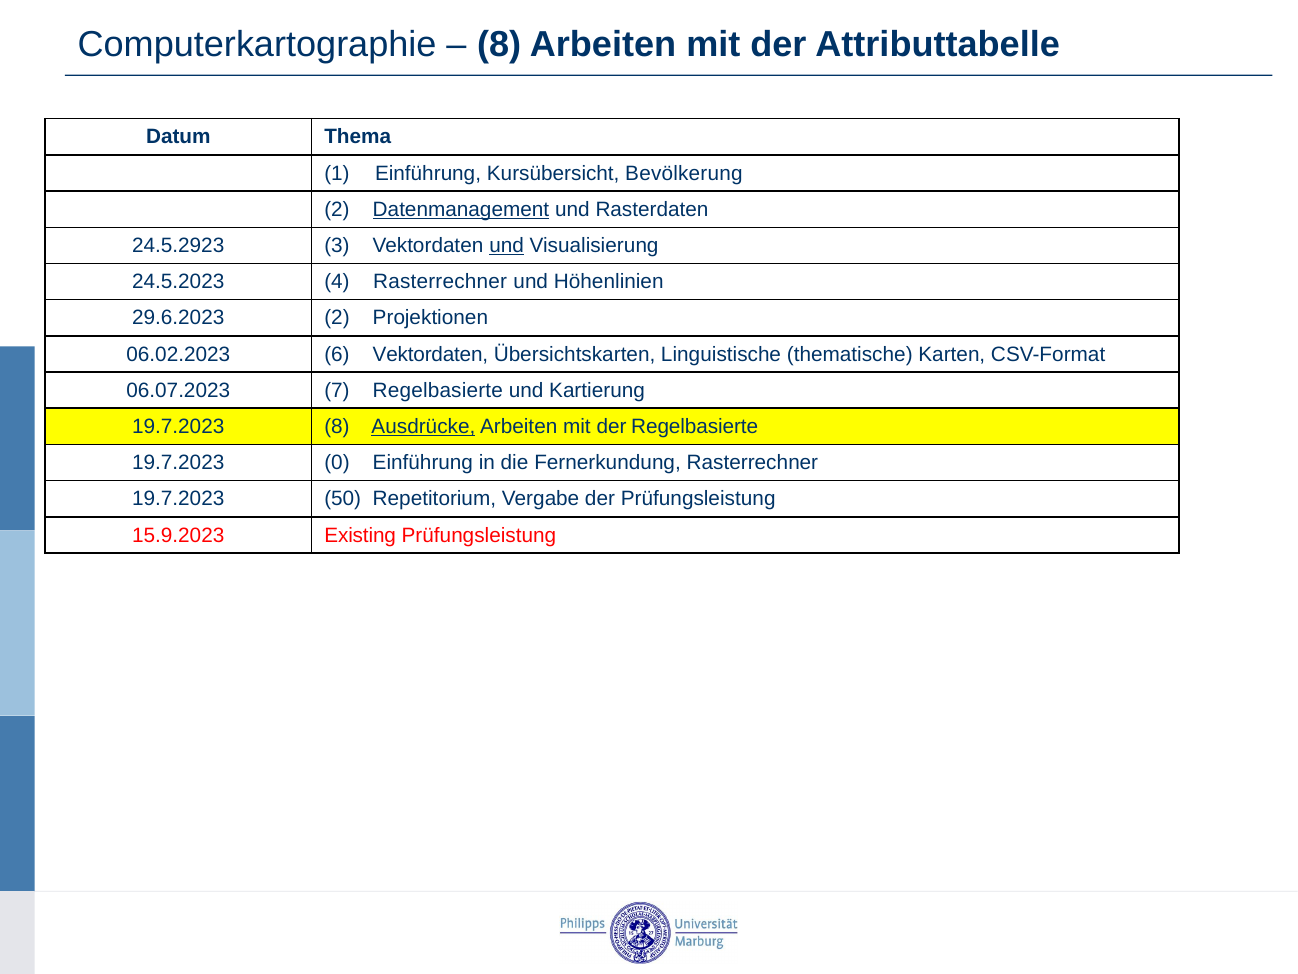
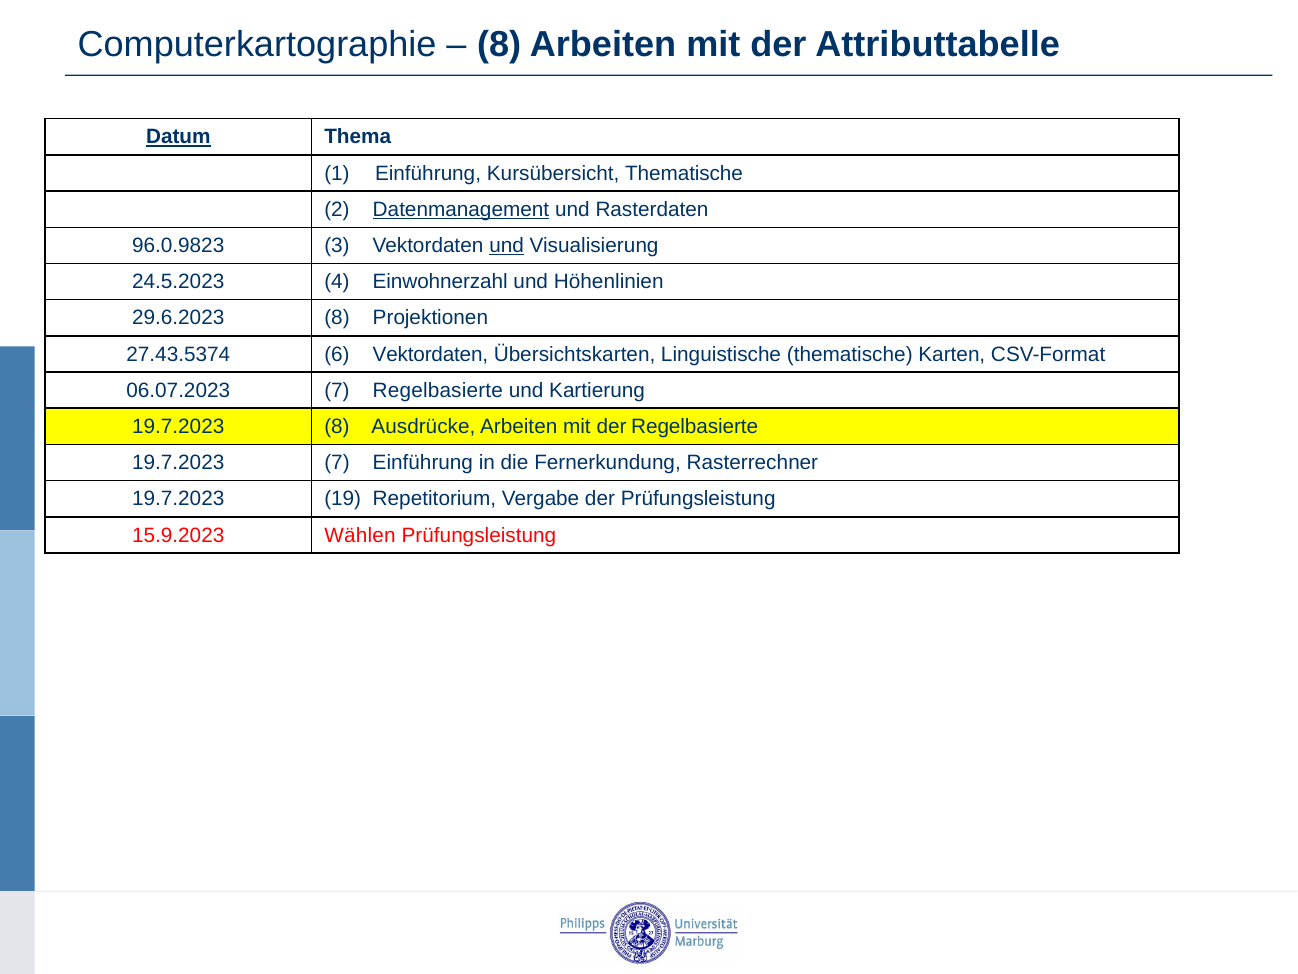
Datum underline: none -> present
Kursübersicht Bevölkerung: Bevölkerung -> Thematische
24.5.2923: 24.5.2923 -> 96.0.9823
4 Rasterrechner: Rasterrechner -> Einwohnerzahl
29.6.2023 2: 2 -> 8
06.02.2023: 06.02.2023 -> 27.43.5374
Ausdrücke underline: present -> none
19.7.2023 0: 0 -> 7
50: 50 -> 19
Existing: Existing -> Wählen
